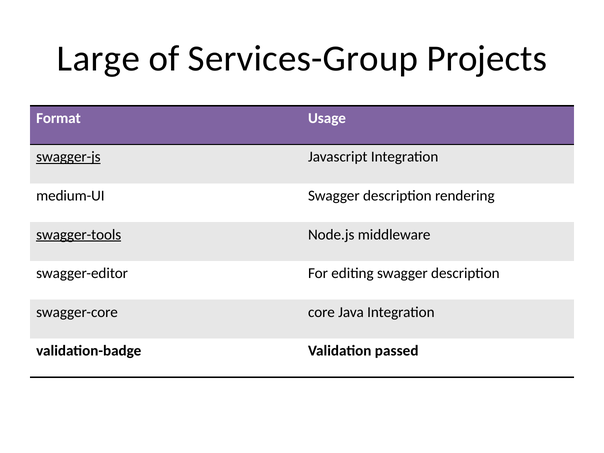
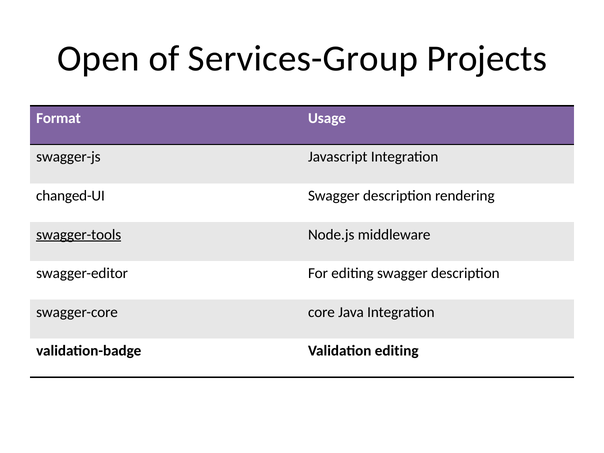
Large: Large -> Open
swagger-js underline: present -> none
medium-UI: medium-UI -> changed-UI
Validation passed: passed -> editing
